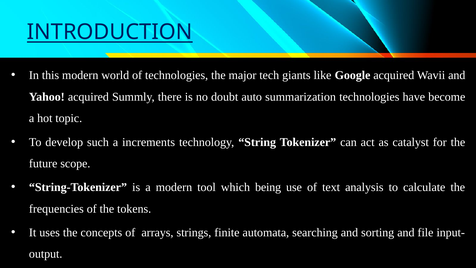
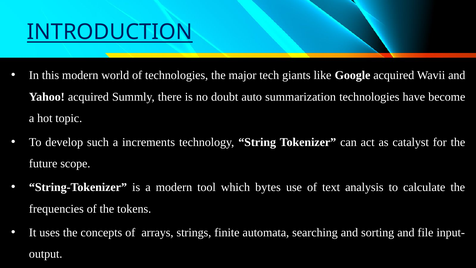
being: being -> bytes
